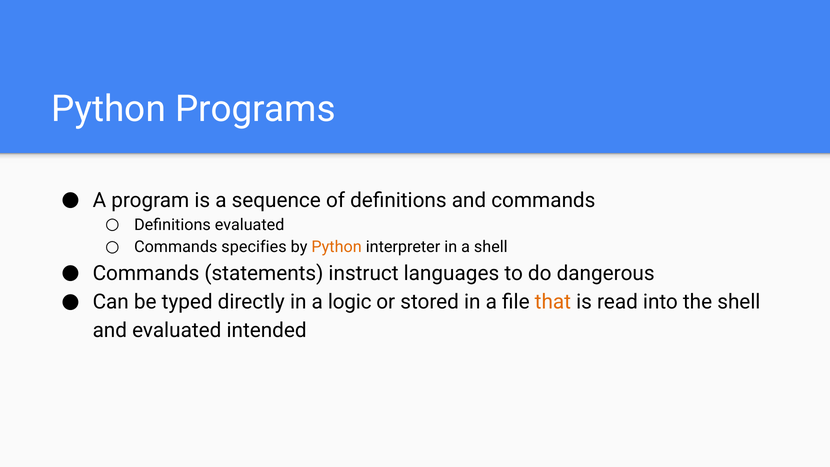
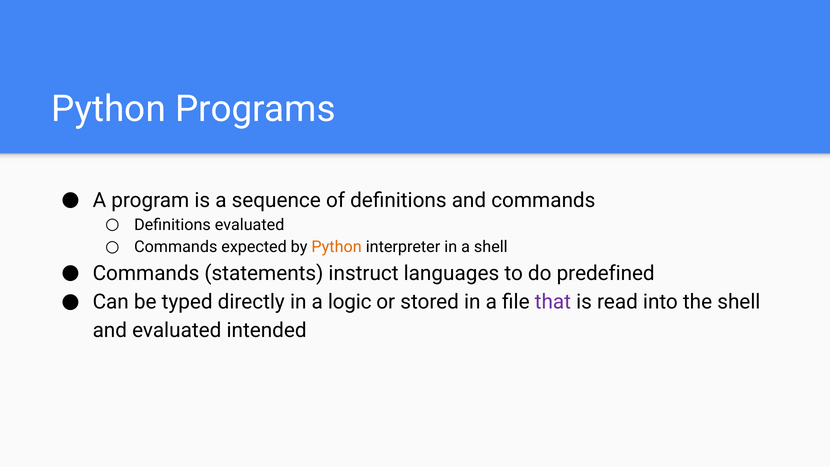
specifies: specifies -> expected
dangerous: dangerous -> predefined
that colour: orange -> purple
